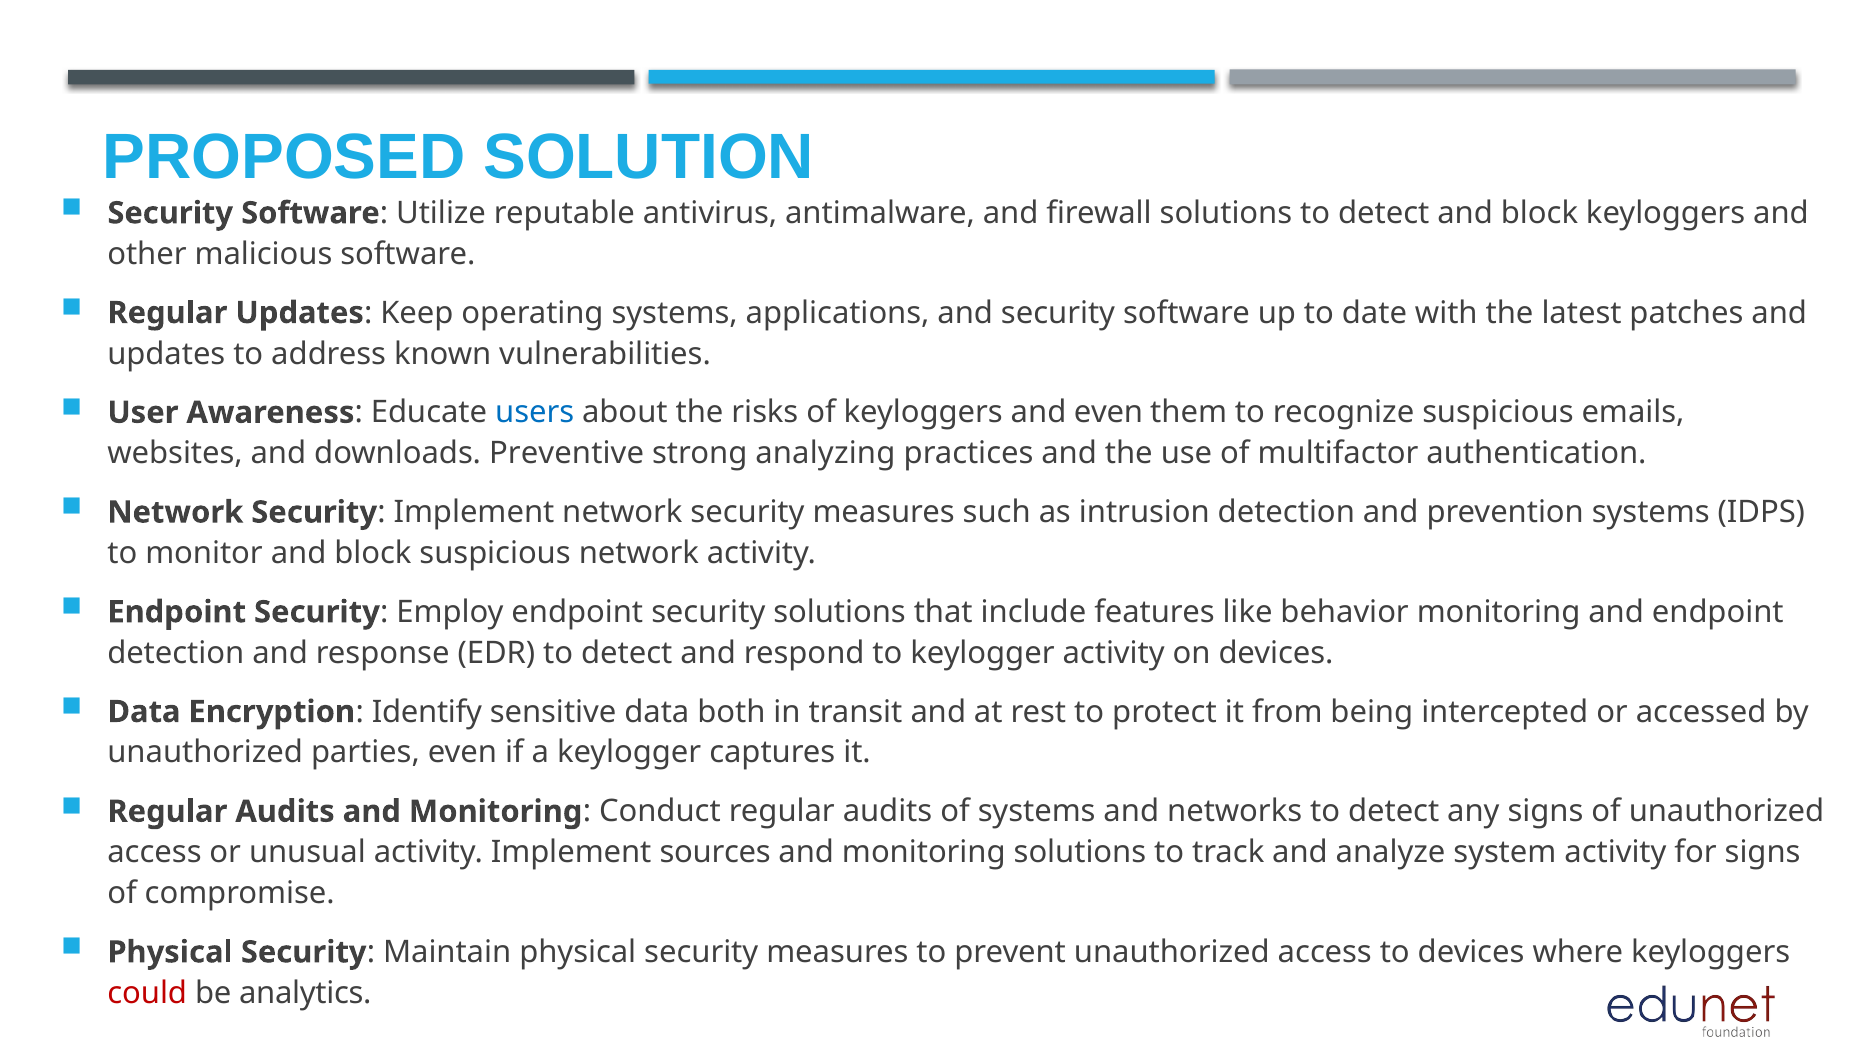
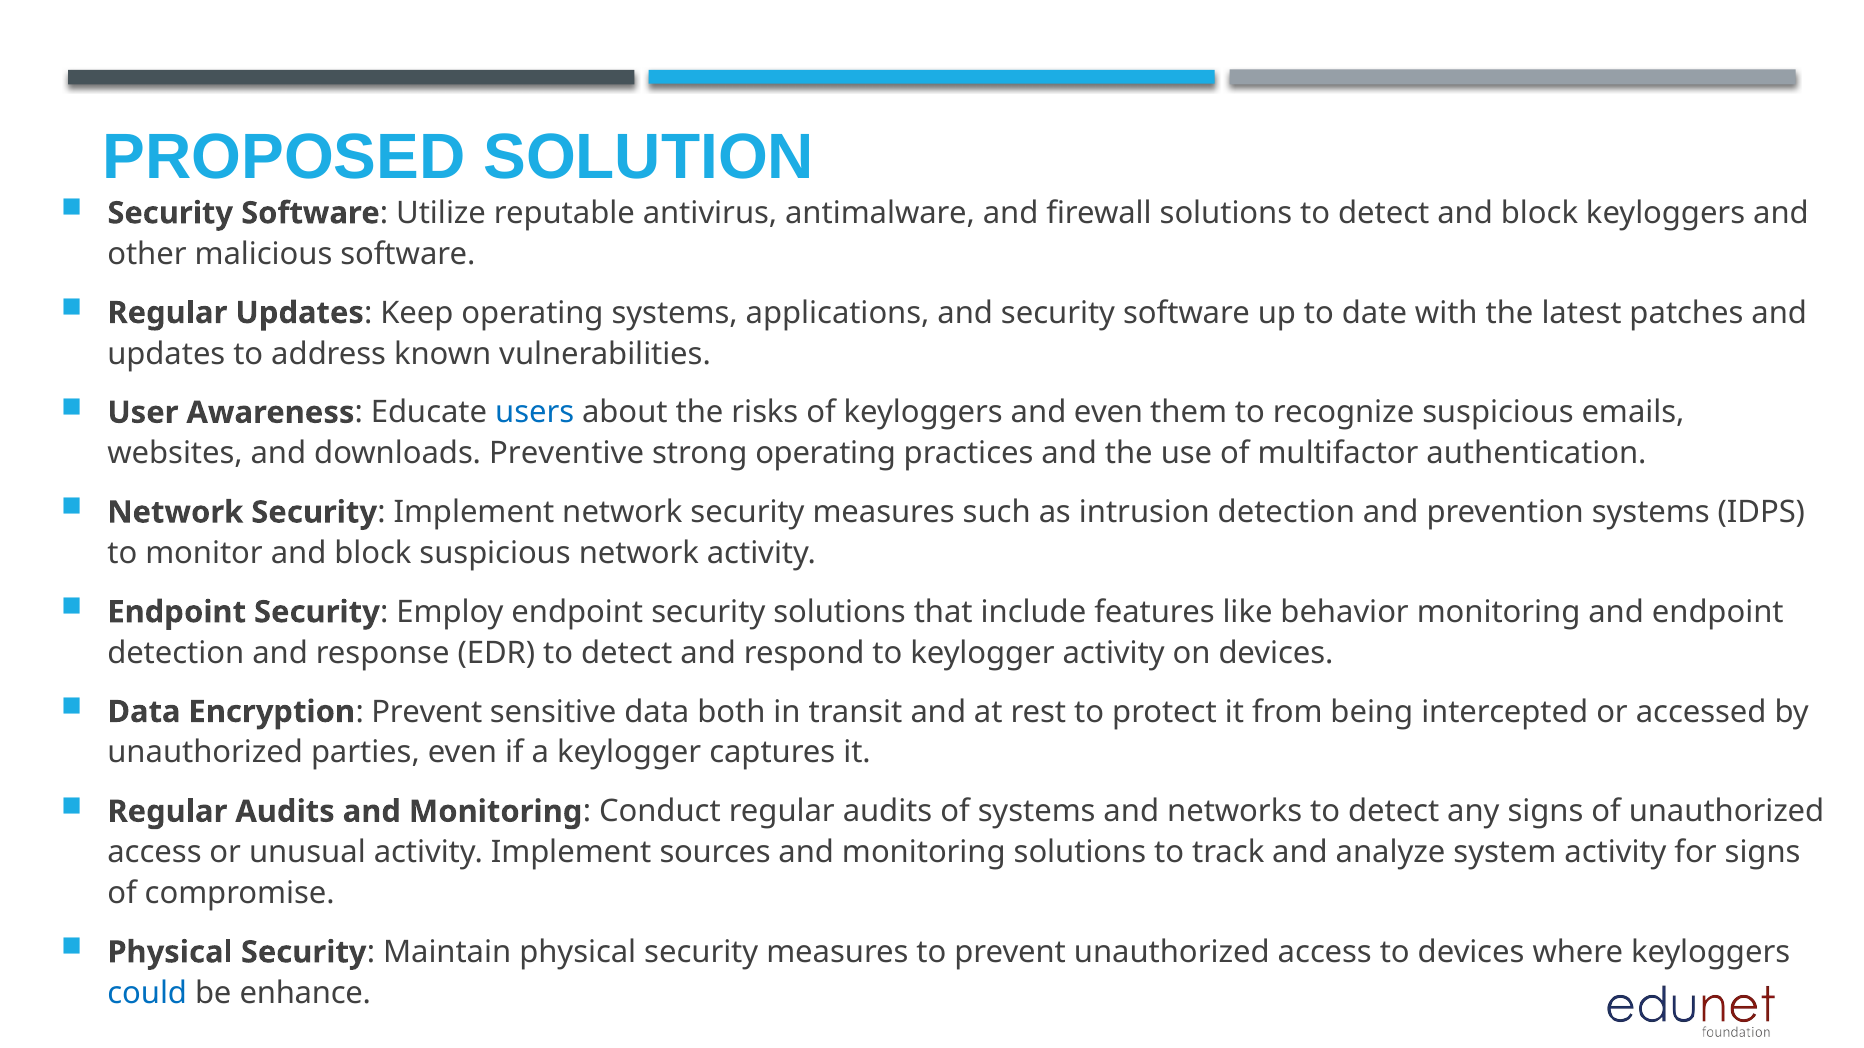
strong analyzing: analyzing -> operating
Encryption Identify: Identify -> Prevent
could colour: red -> blue
analytics: analytics -> enhance
